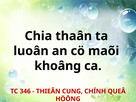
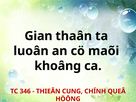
Chia: Chia -> Gian
